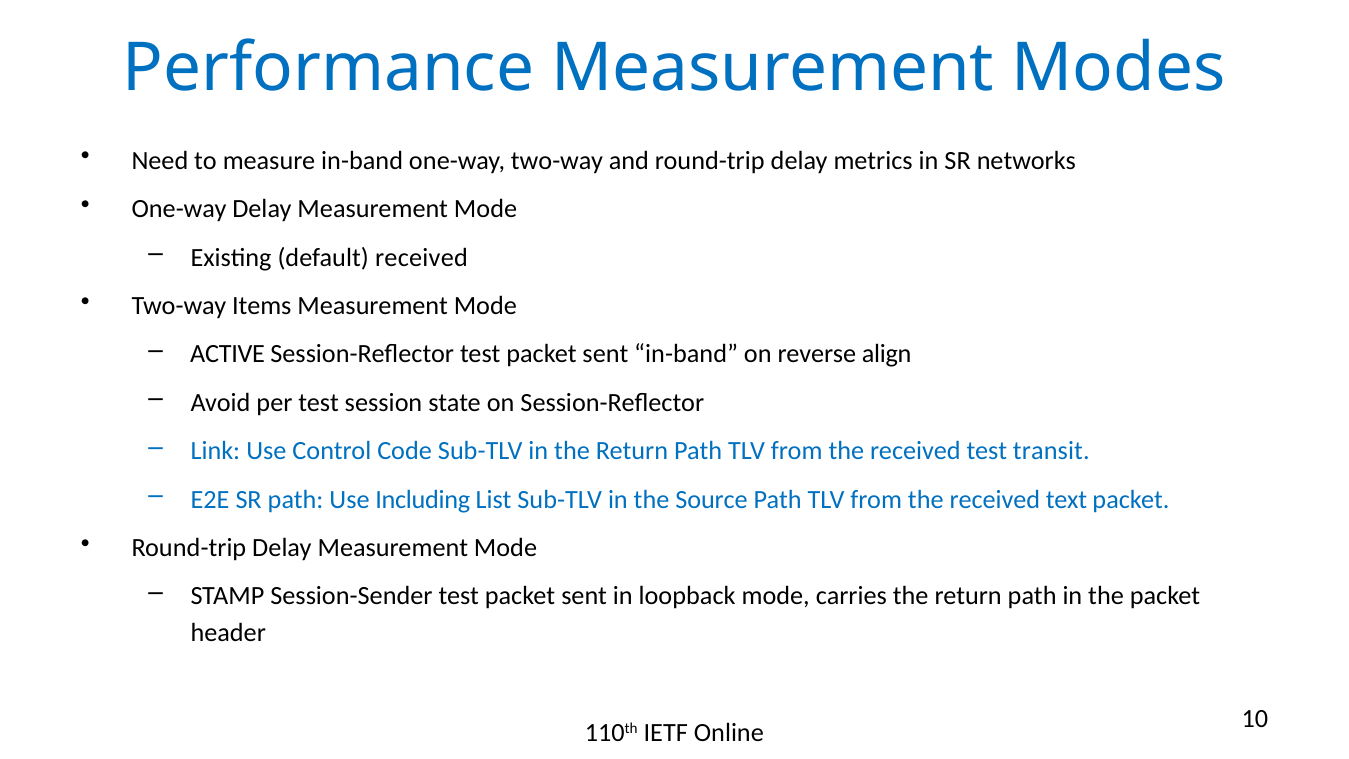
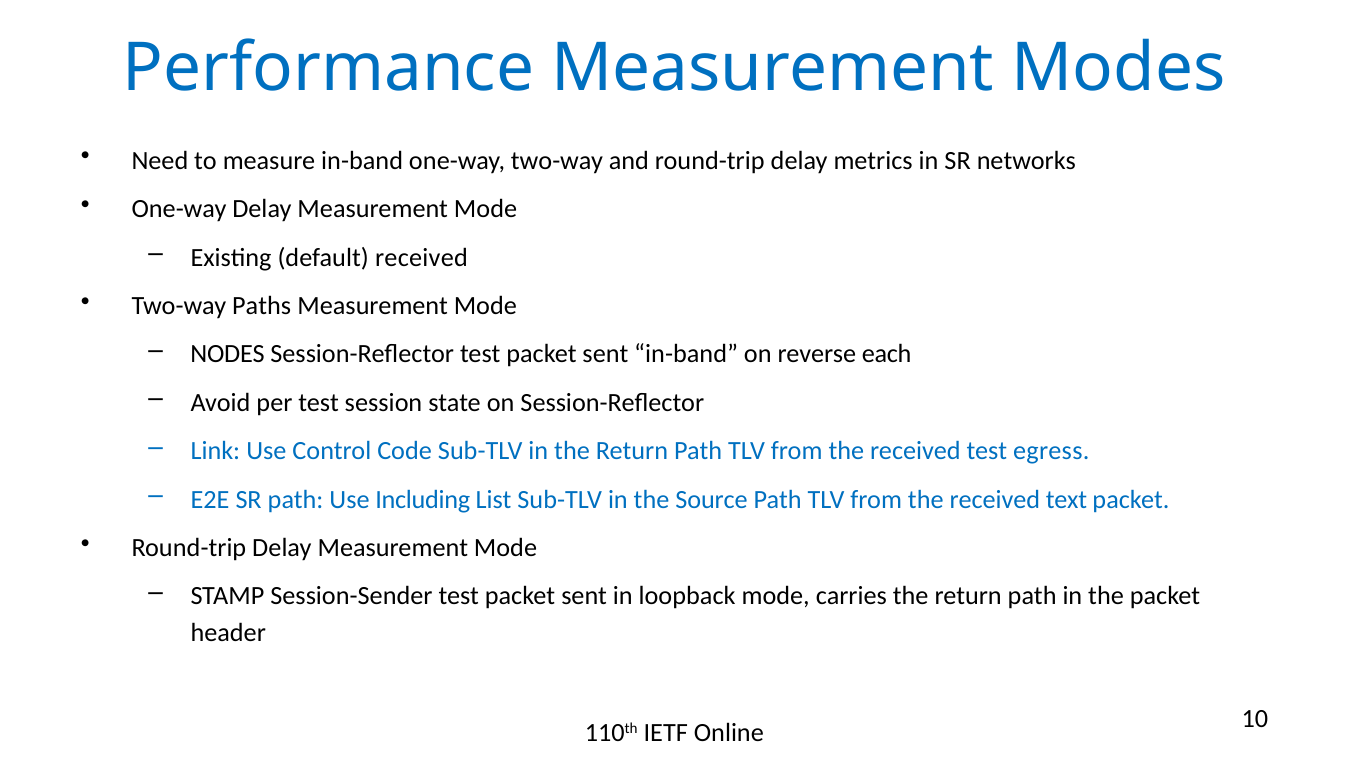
Items: Items -> Paths
ACTIVE: ACTIVE -> NODES
align: align -> each
transit: transit -> egress
